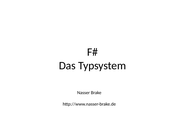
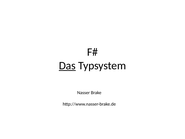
Das underline: none -> present
